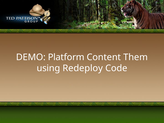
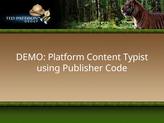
Them: Them -> Typist
Redeploy: Redeploy -> Publisher
